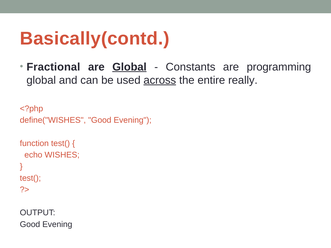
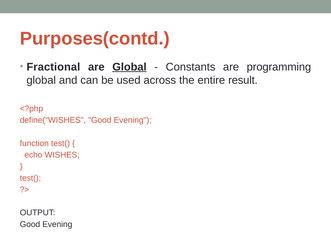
Basically(contd: Basically(contd -> Purposes(contd
across underline: present -> none
really: really -> result
